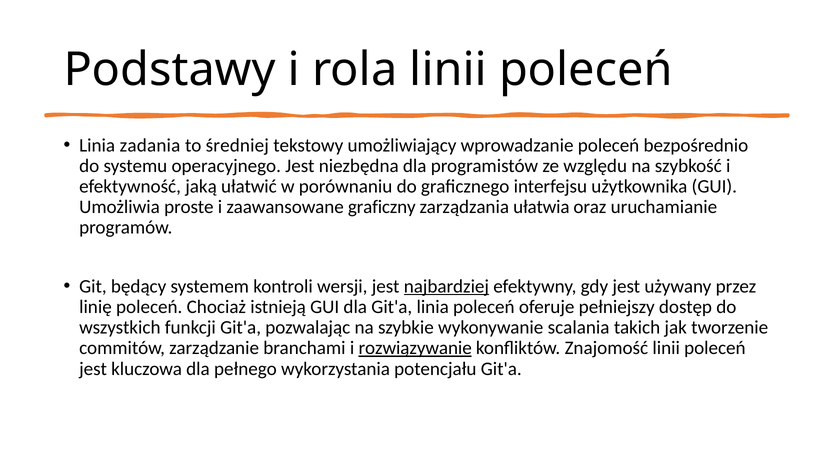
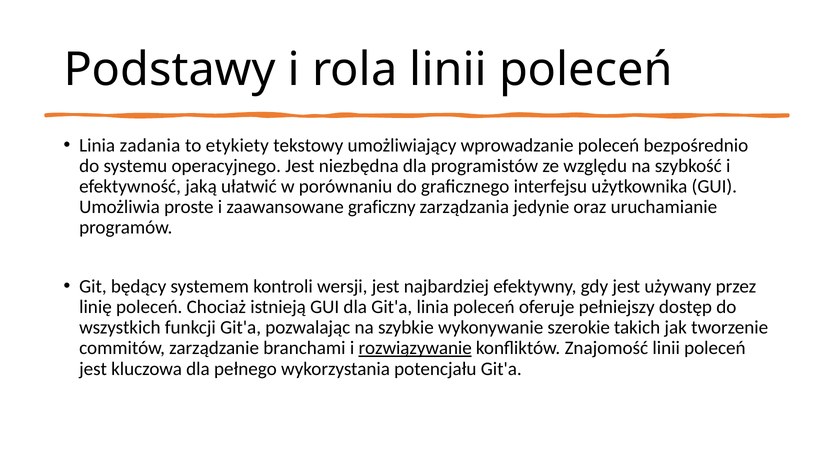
średniej: średniej -> etykiety
ułatwia: ułatwia -> jedynie
najbardziej underline: present -> none
scalania: scalania -> szerokie
